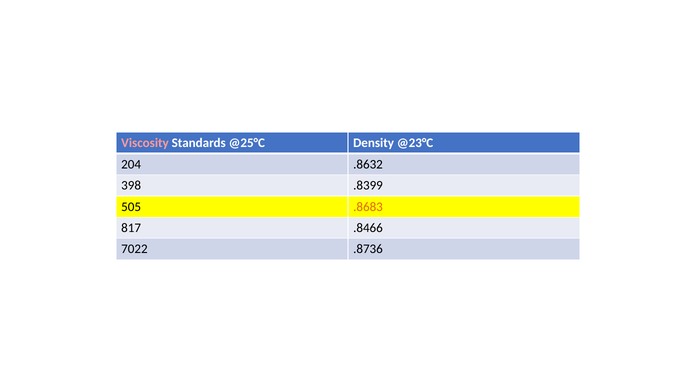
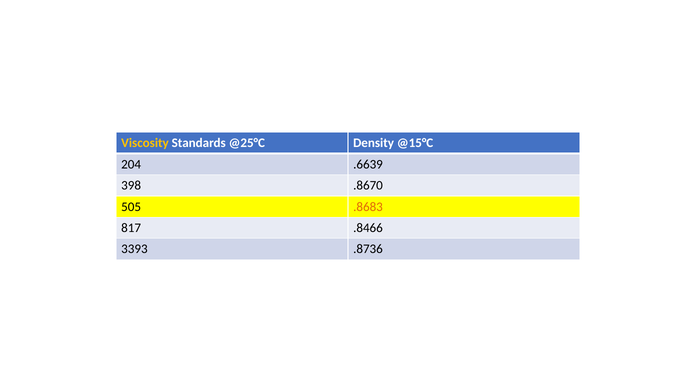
Viscosity colour: pink -> yellow
@23°C: @23°C -> @15°C
.8632: .8632 -> .6639
.8399: .8399 -> .8670
7022: 7022 -> 3393
